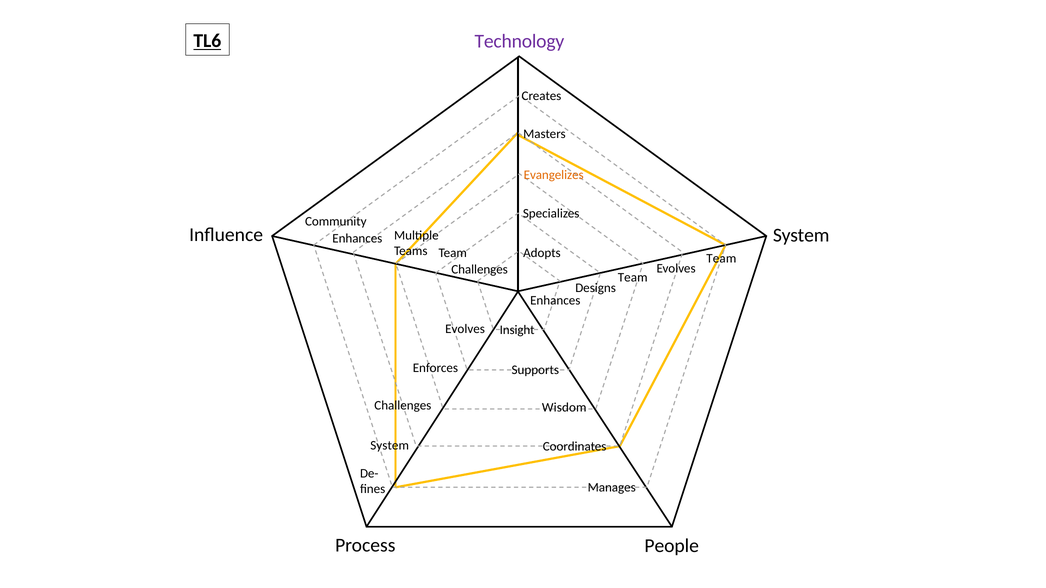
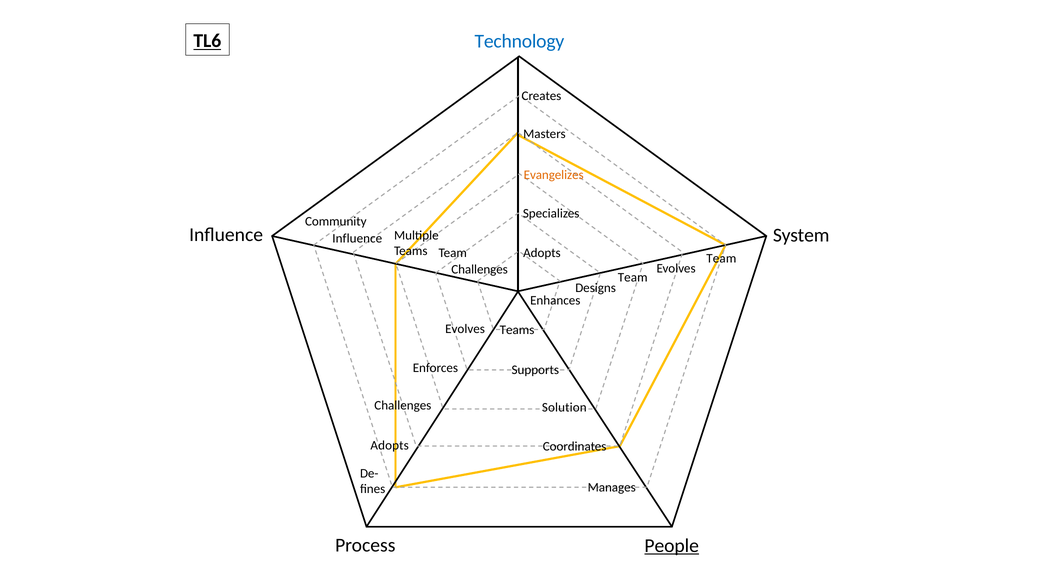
Technology colour: purple -> blue
Enhances at (357, 239): Enhances -> Influence
Insight at (517, 330): Insight -> Teams
Wisdom: Wisdom -> Solution
System at (390, 446): System -> Adopts
People underline: none -> present
